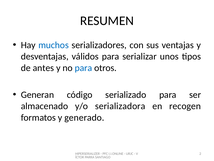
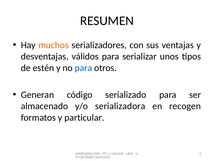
muchos colour: blue -> orange
antes: antes -> estén
generado: generado -> particular
